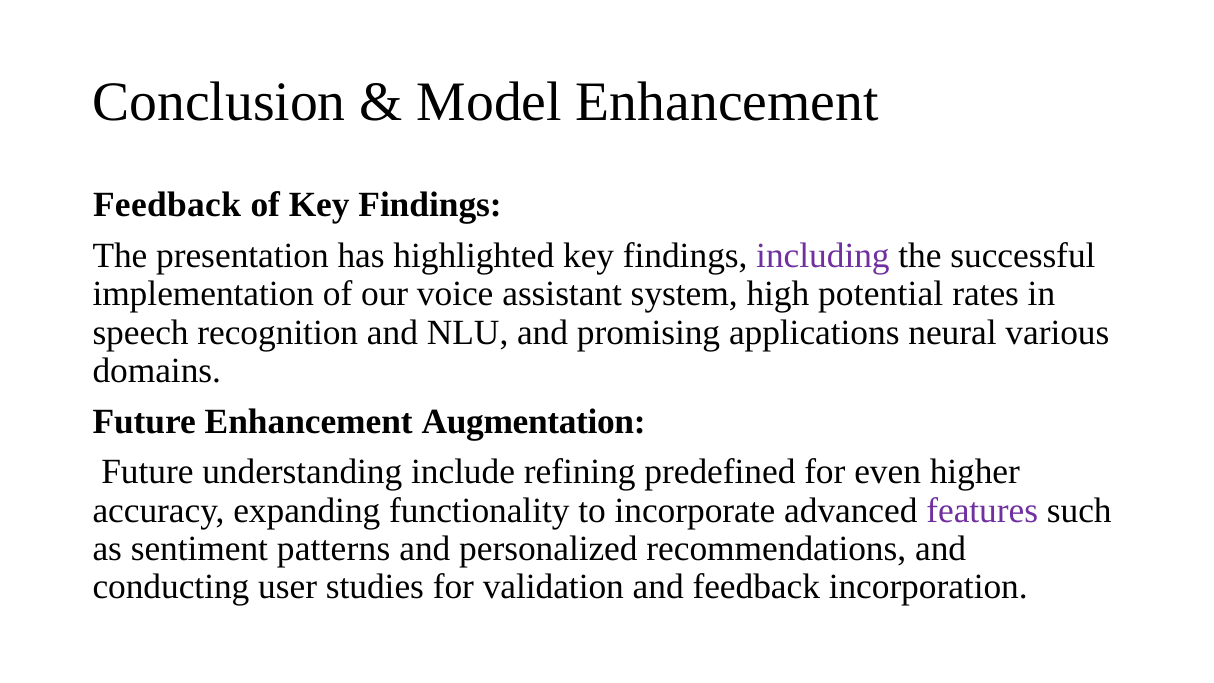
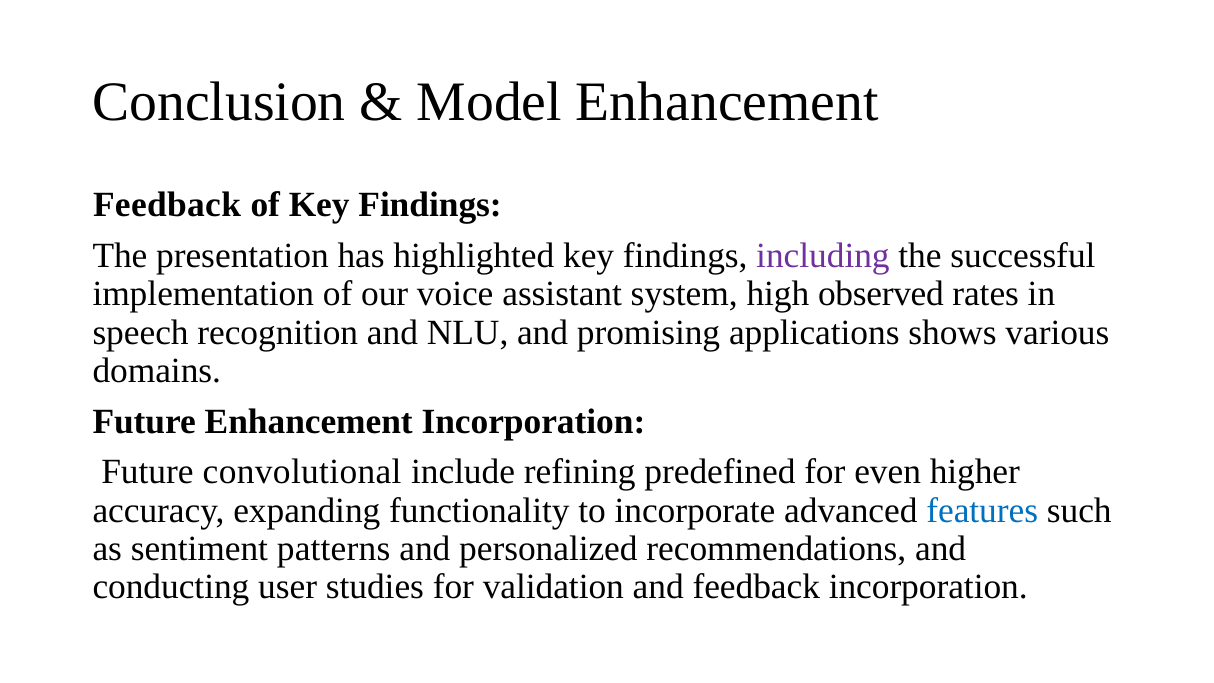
potential: potential -> observed
neural: neural -> shows
Enhancement Augmentation: Augmentation -> Incorporation
understanding: understanding -> convolutional
features colour: purple -> blue
